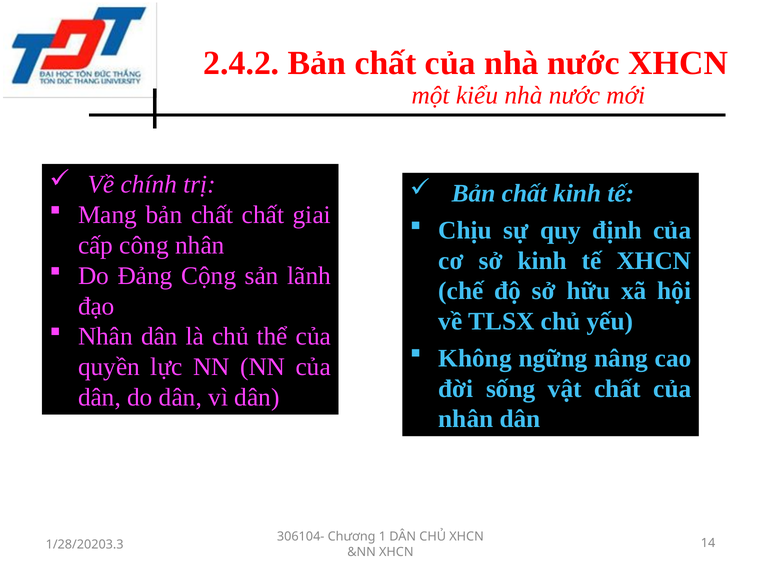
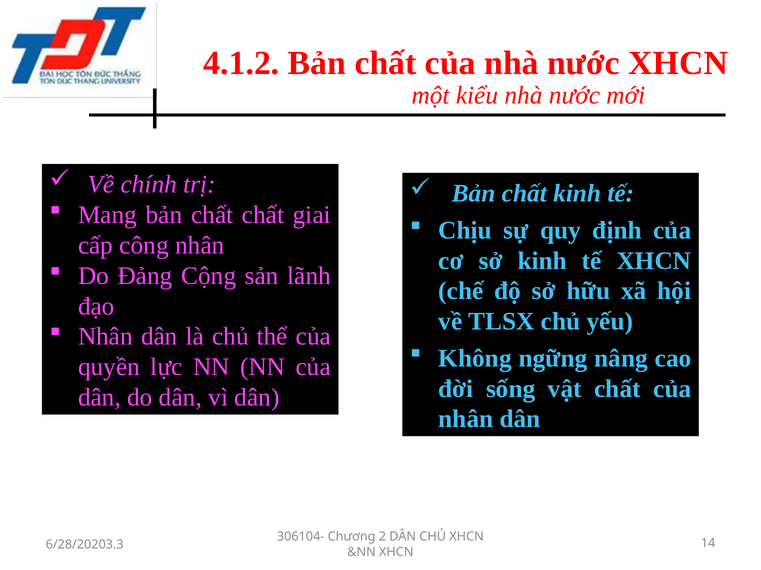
2.4.2: 2.4.2 -> 4.1.2
1: 1 -> 2
1/28/20203.3: 1/28/20203.3 -> 6/28/20203.3
